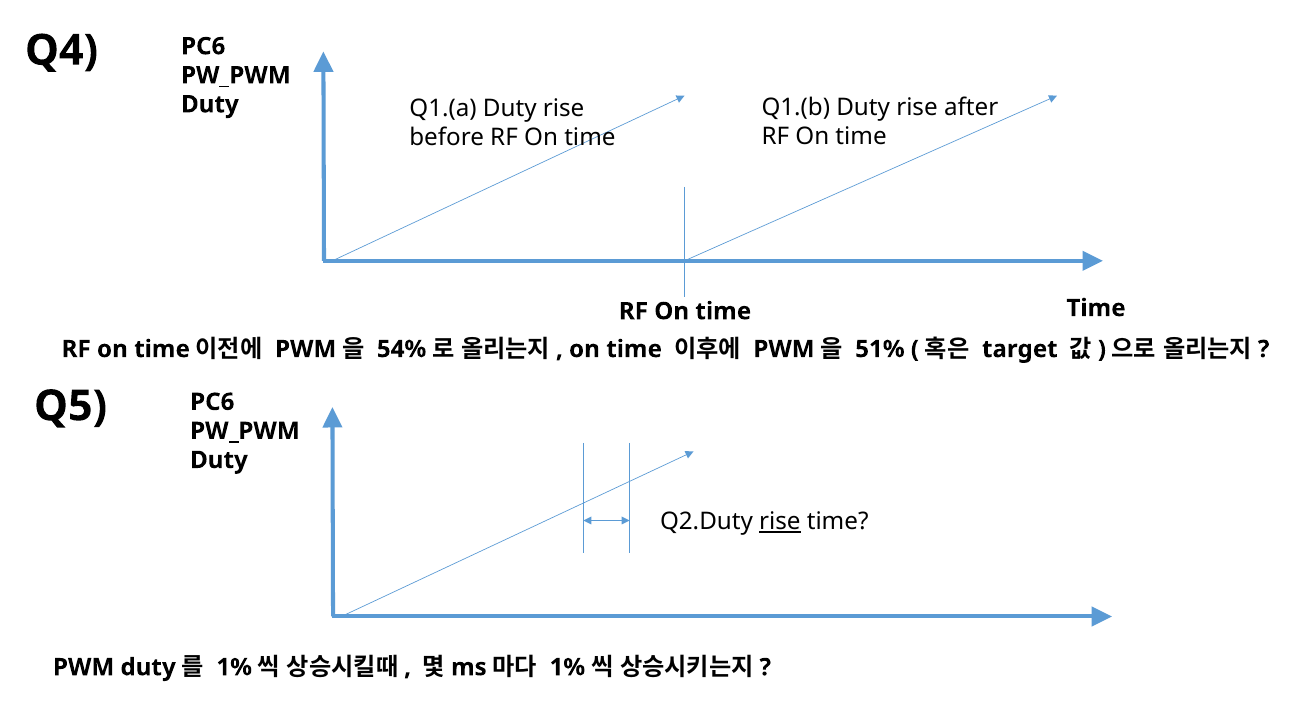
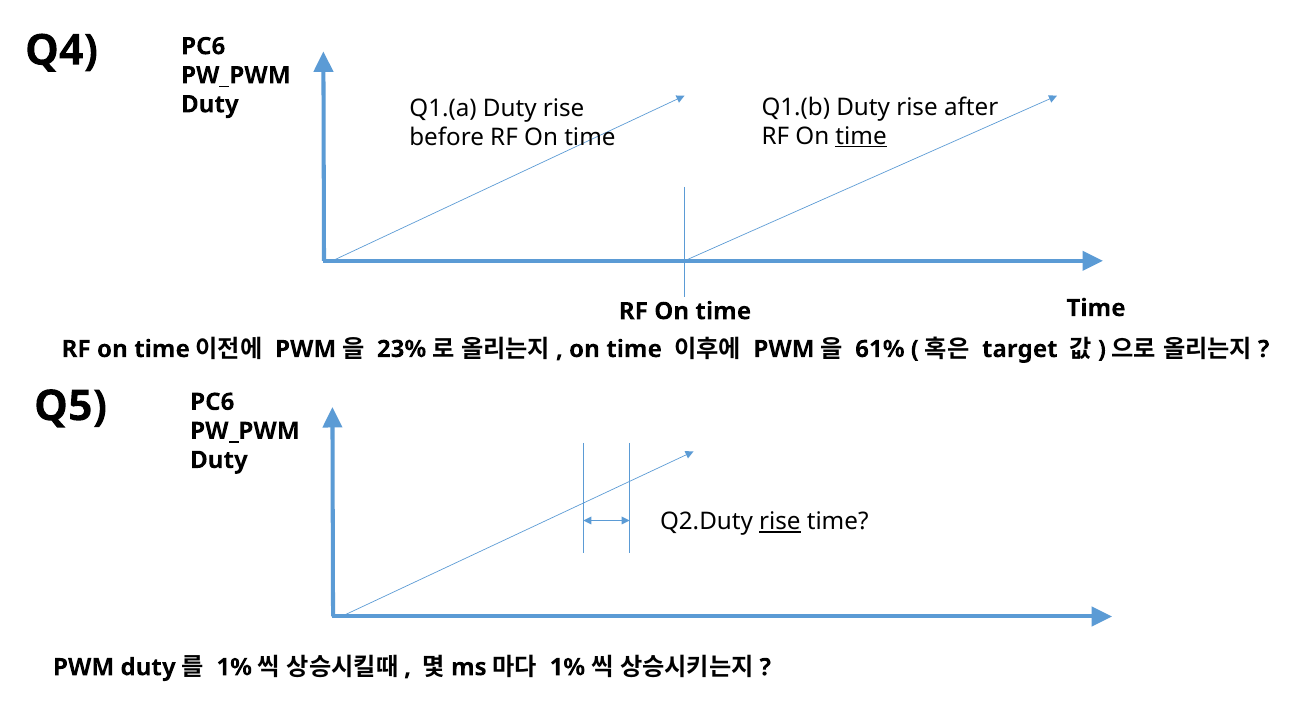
time at (861, 136) underline: none -> present
54%: 54% -> 23%
51%: 51% -> 61%
